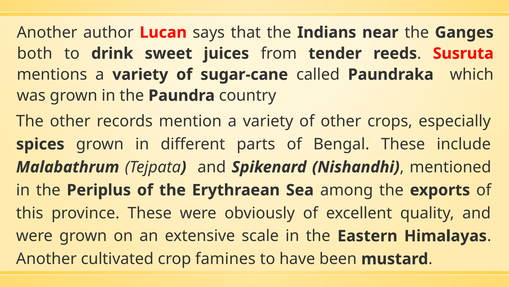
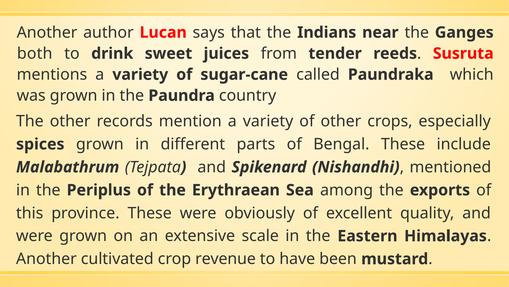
famines: famines -> revenue
